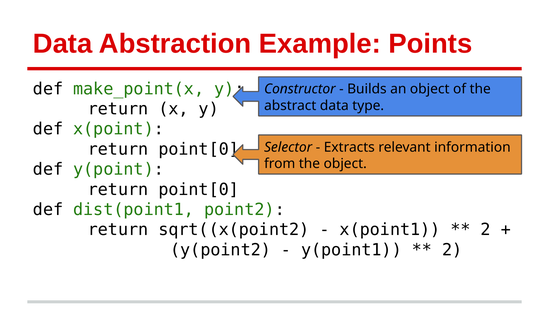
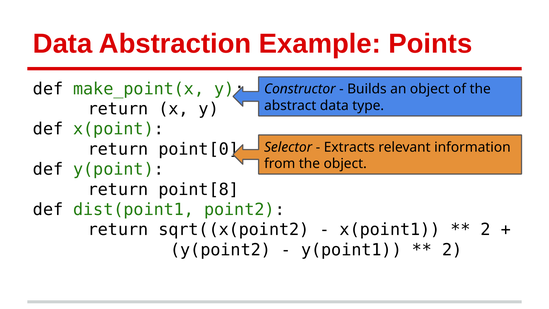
point[0 at (199, 189): point[0 -> point[8
